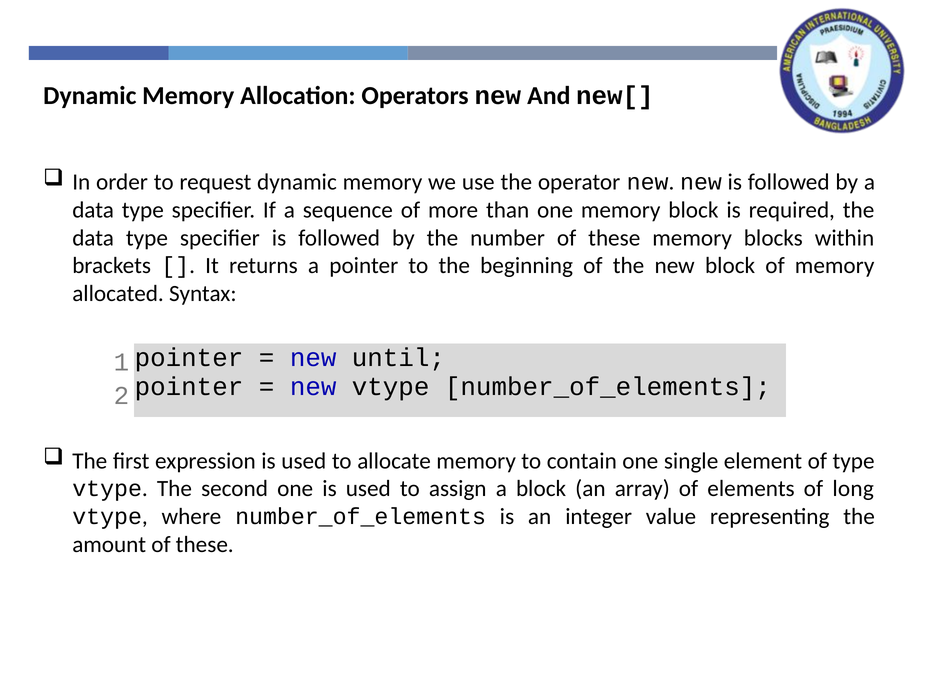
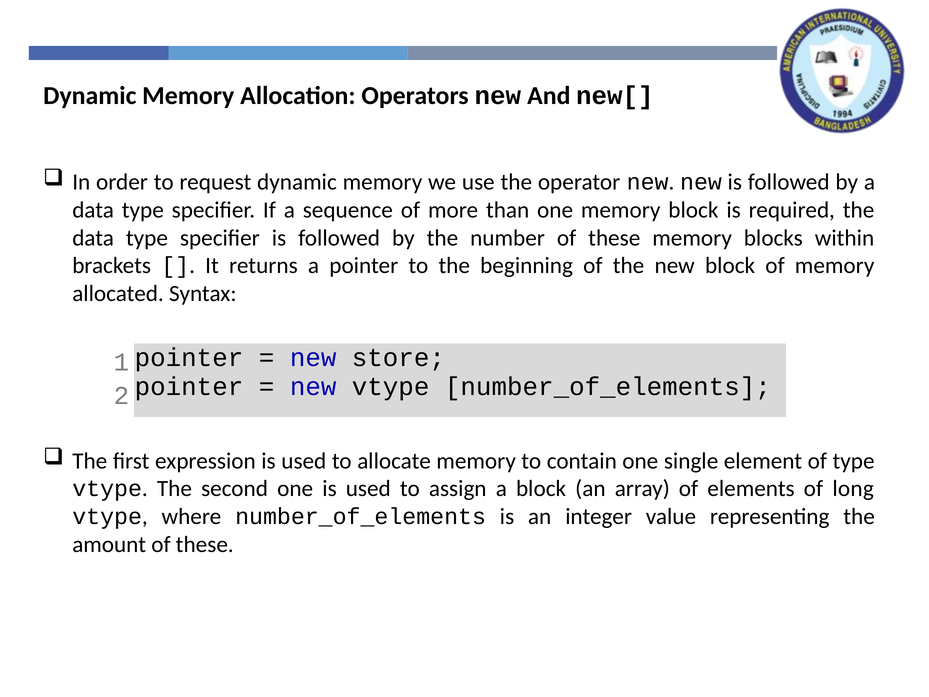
until: until -> store
